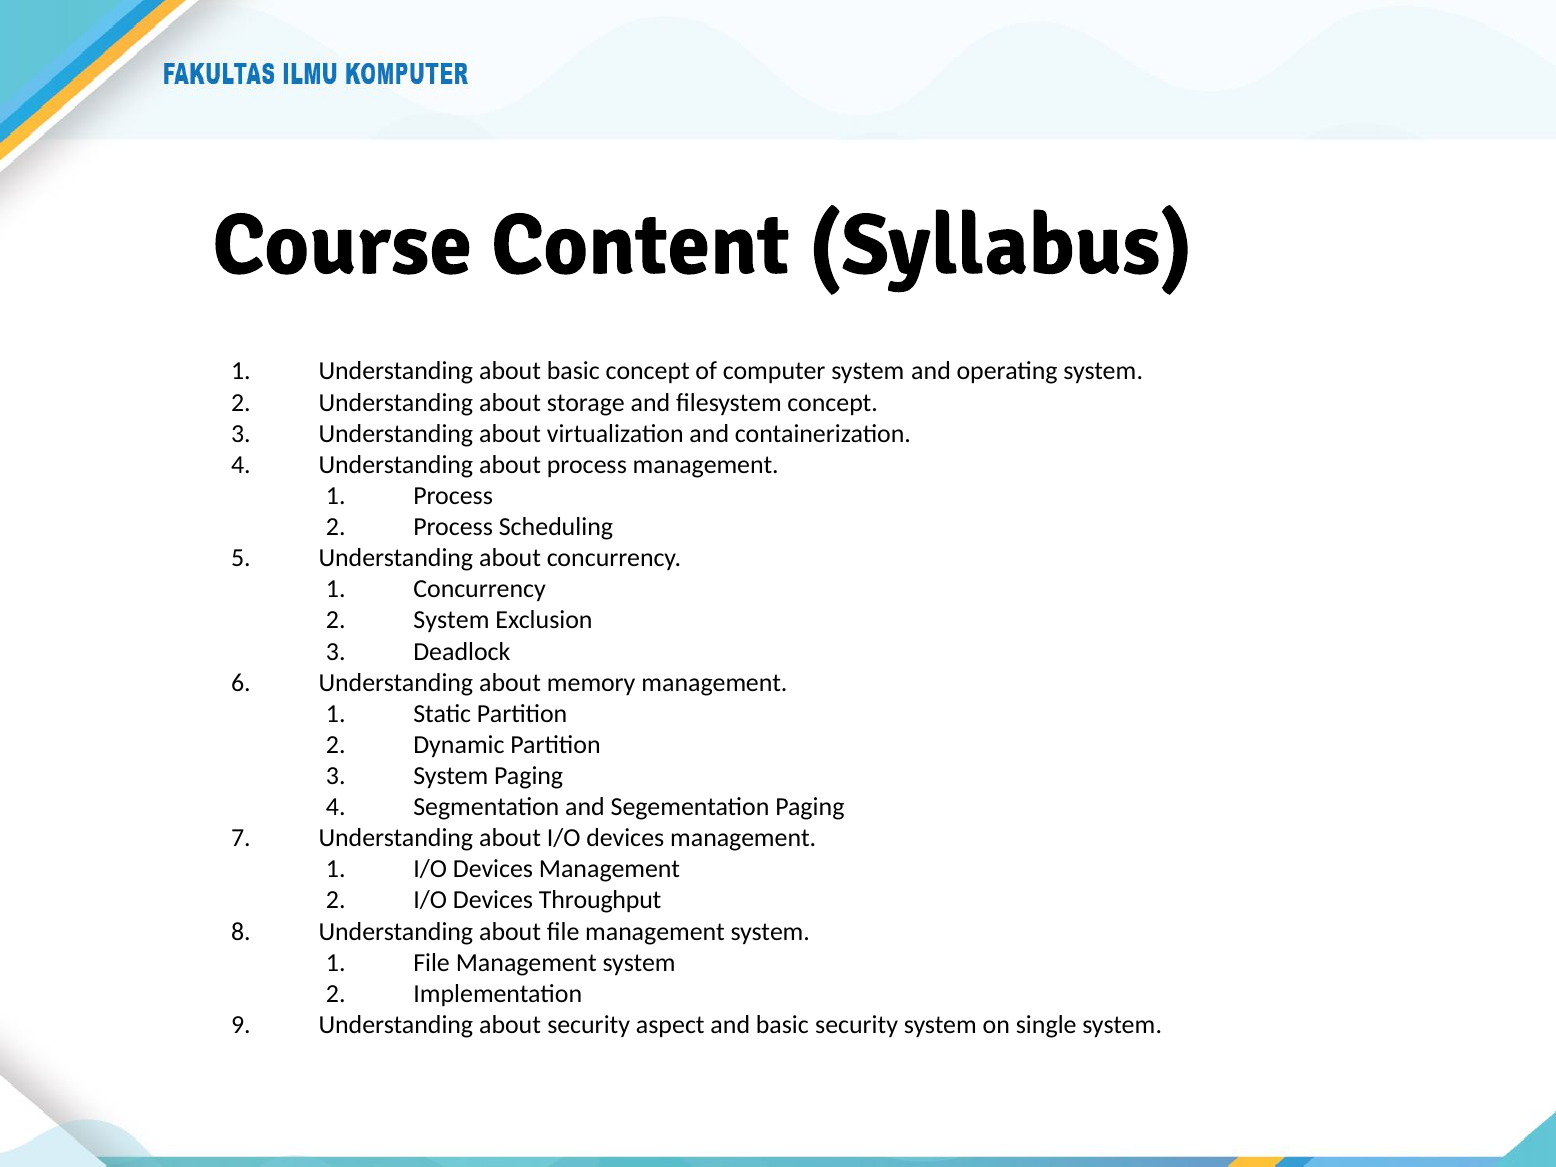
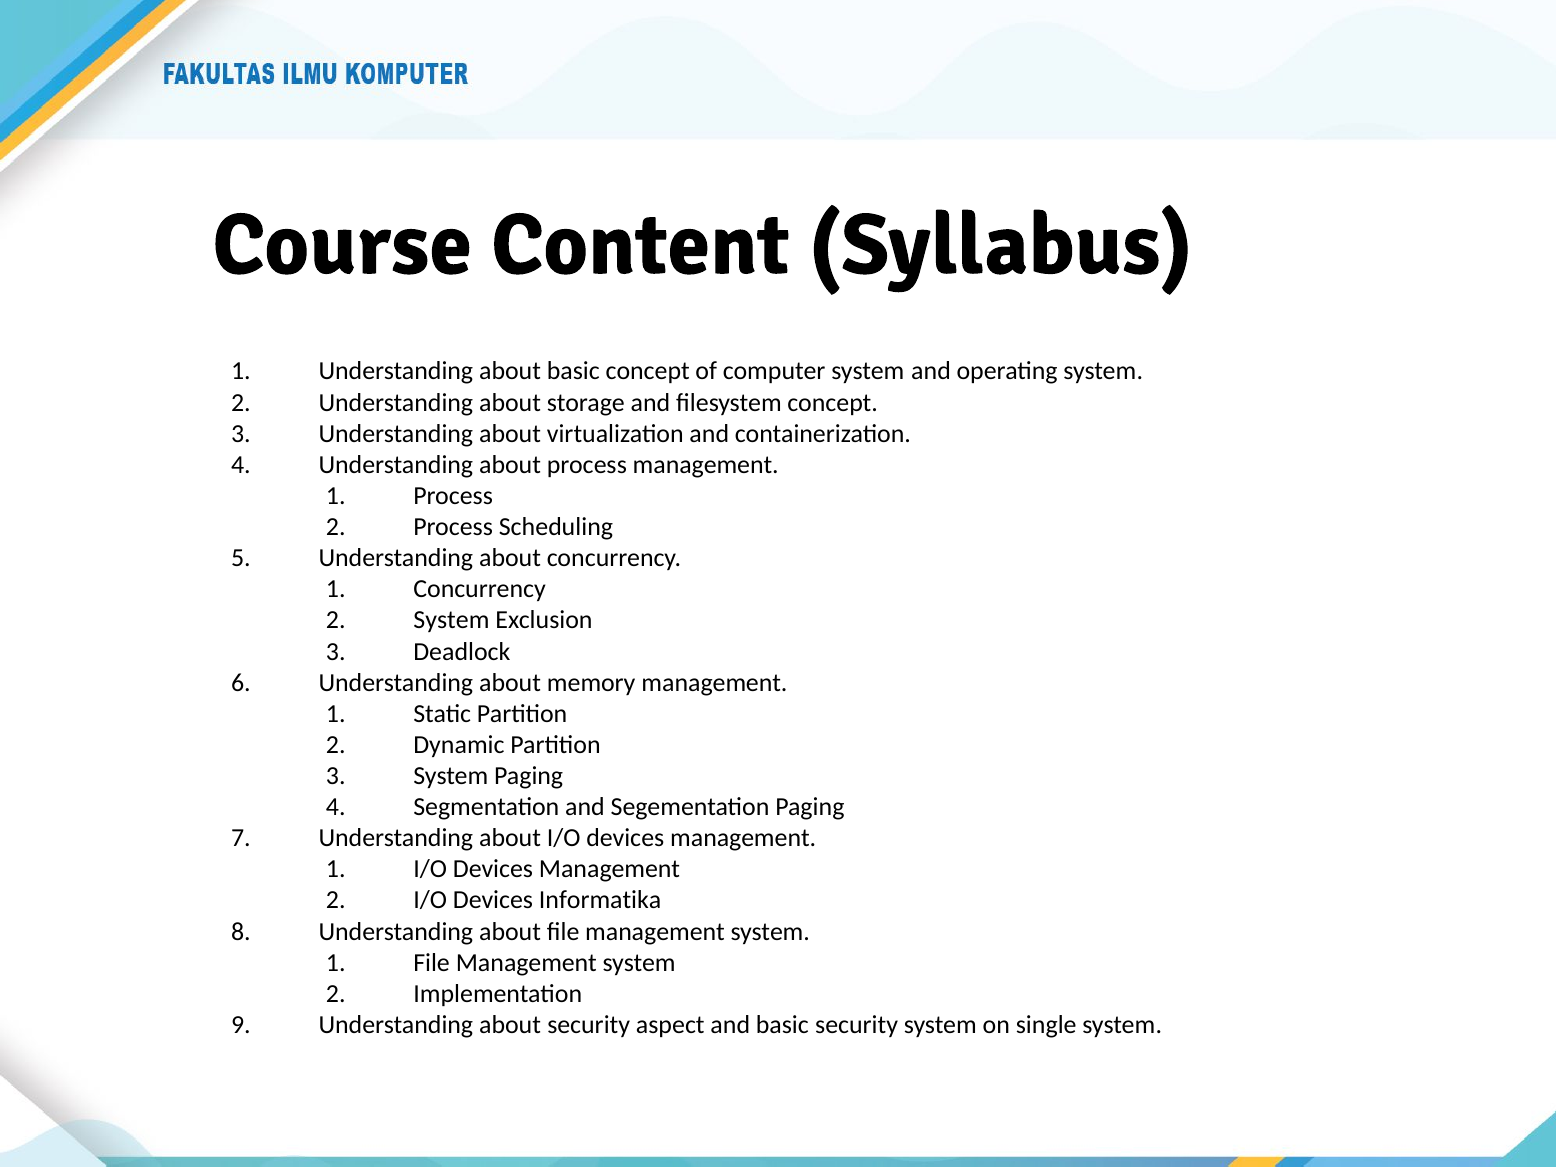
Throughput: Throughput -> Informatika
